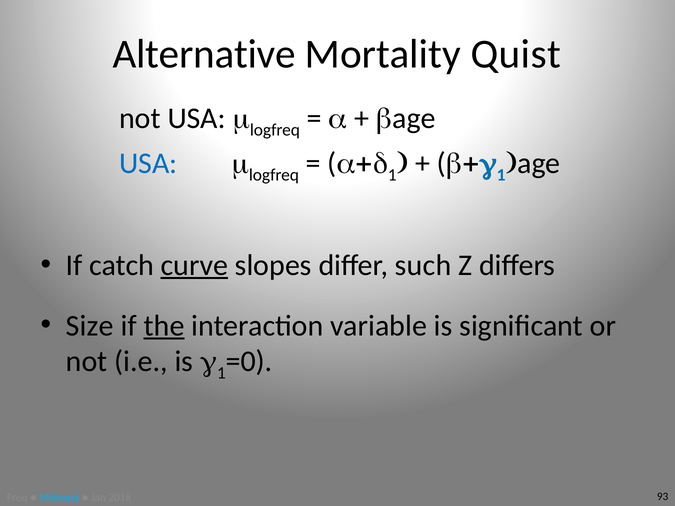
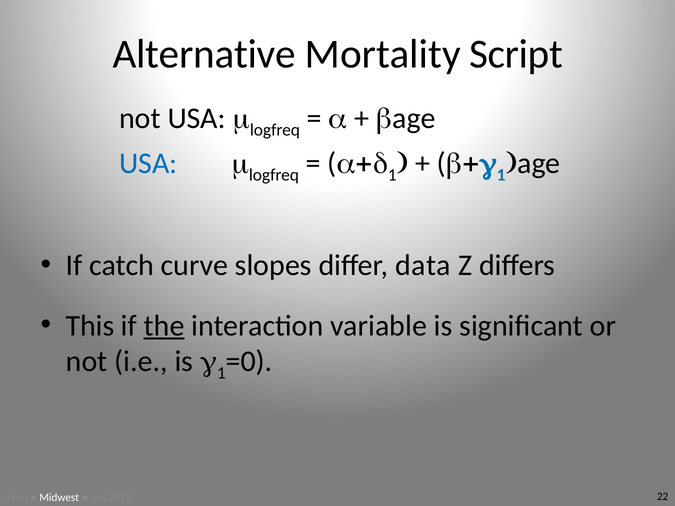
Quist: Quist -> Script
curve underline: present -> none
such: such -> data
Size: Size -> This
Midwest colour: light blue -> white
93: 93 -> 22
